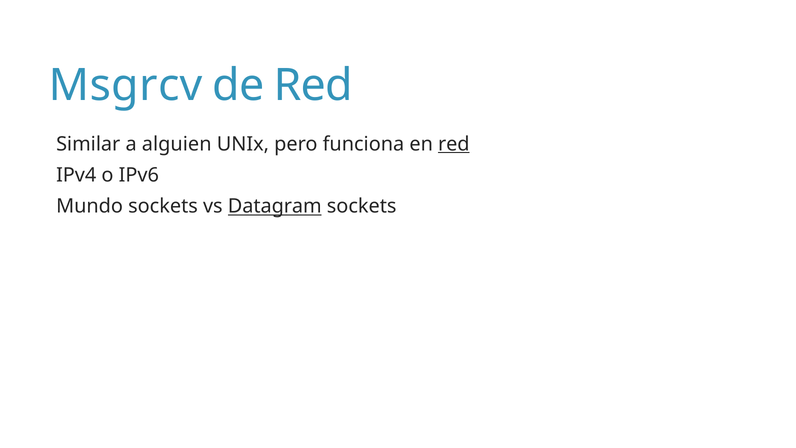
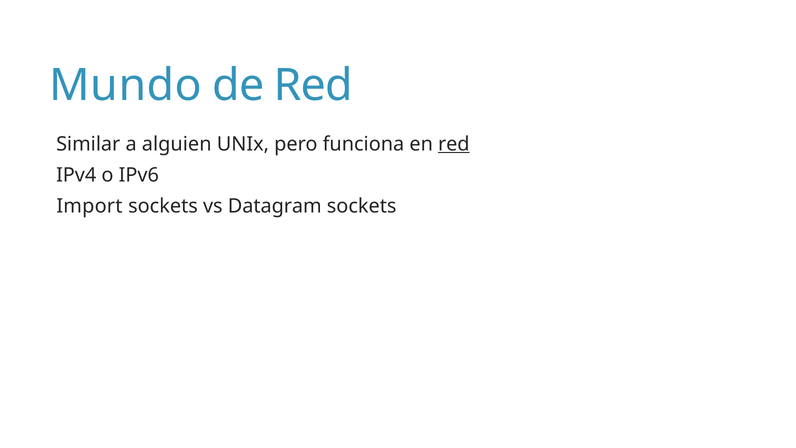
Msgrcv: Msgrcv -> Mundo
Mundo: Mundo -> Import
Datagram underline: present -> none
